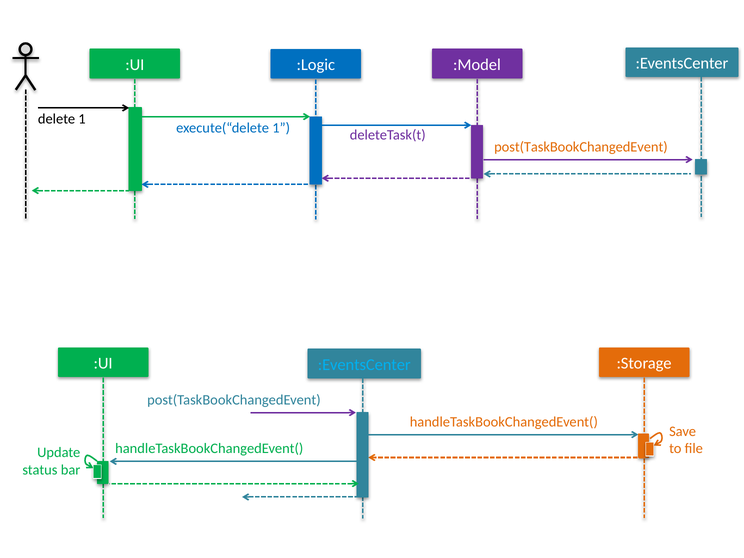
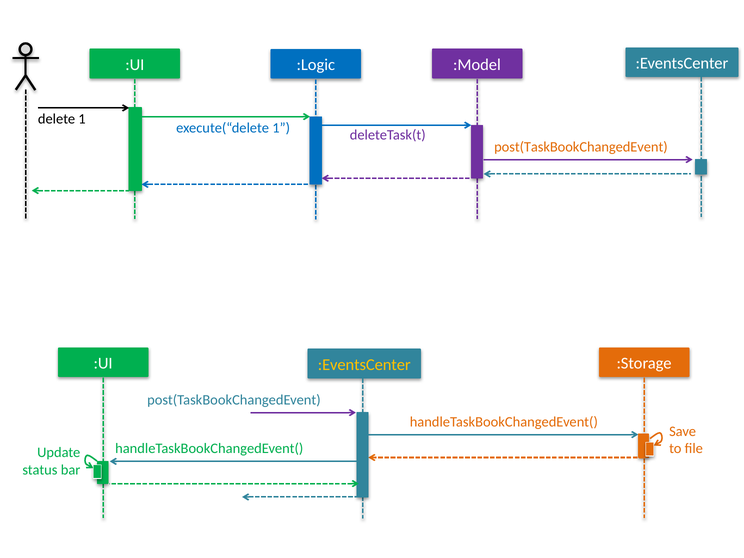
:EventsCenter at (364, 365) colour: light blue -> yellow
